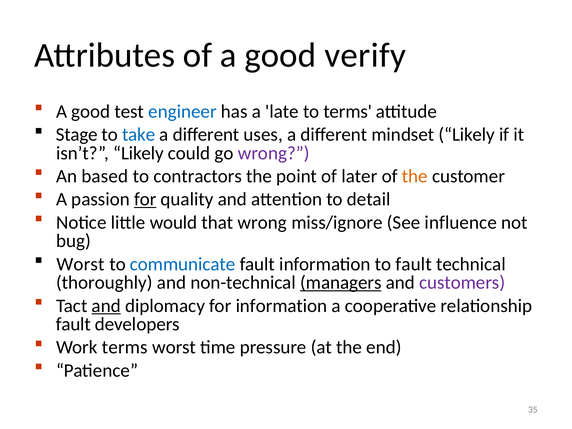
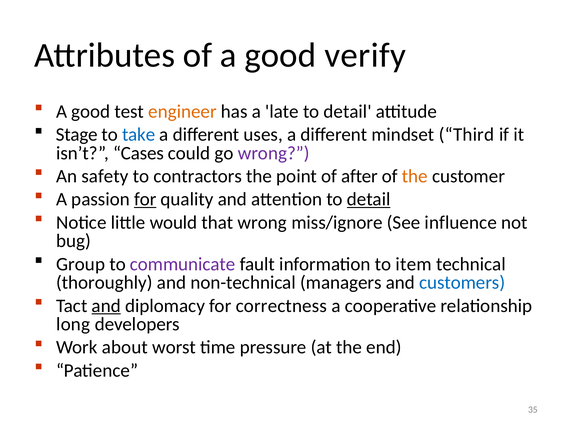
engineer colour: blue -> orange
terms at (348, 111): terms -> detail
mindset Likely: Likely -> Third
isn’t Likely: Likely -> Cases
based: based -> safety
later: later -> after
detail at (369, 199) underline: none -> present
Worst at (81, 264): Worst -> Group
communicate colour: blue -> purple
to fault: fault -> item
managers underline: present -> none
customers colour: purple -> blue
for information: information -> correctness
fault at (73, 324): fault -> long
Work terms: terms -> about
